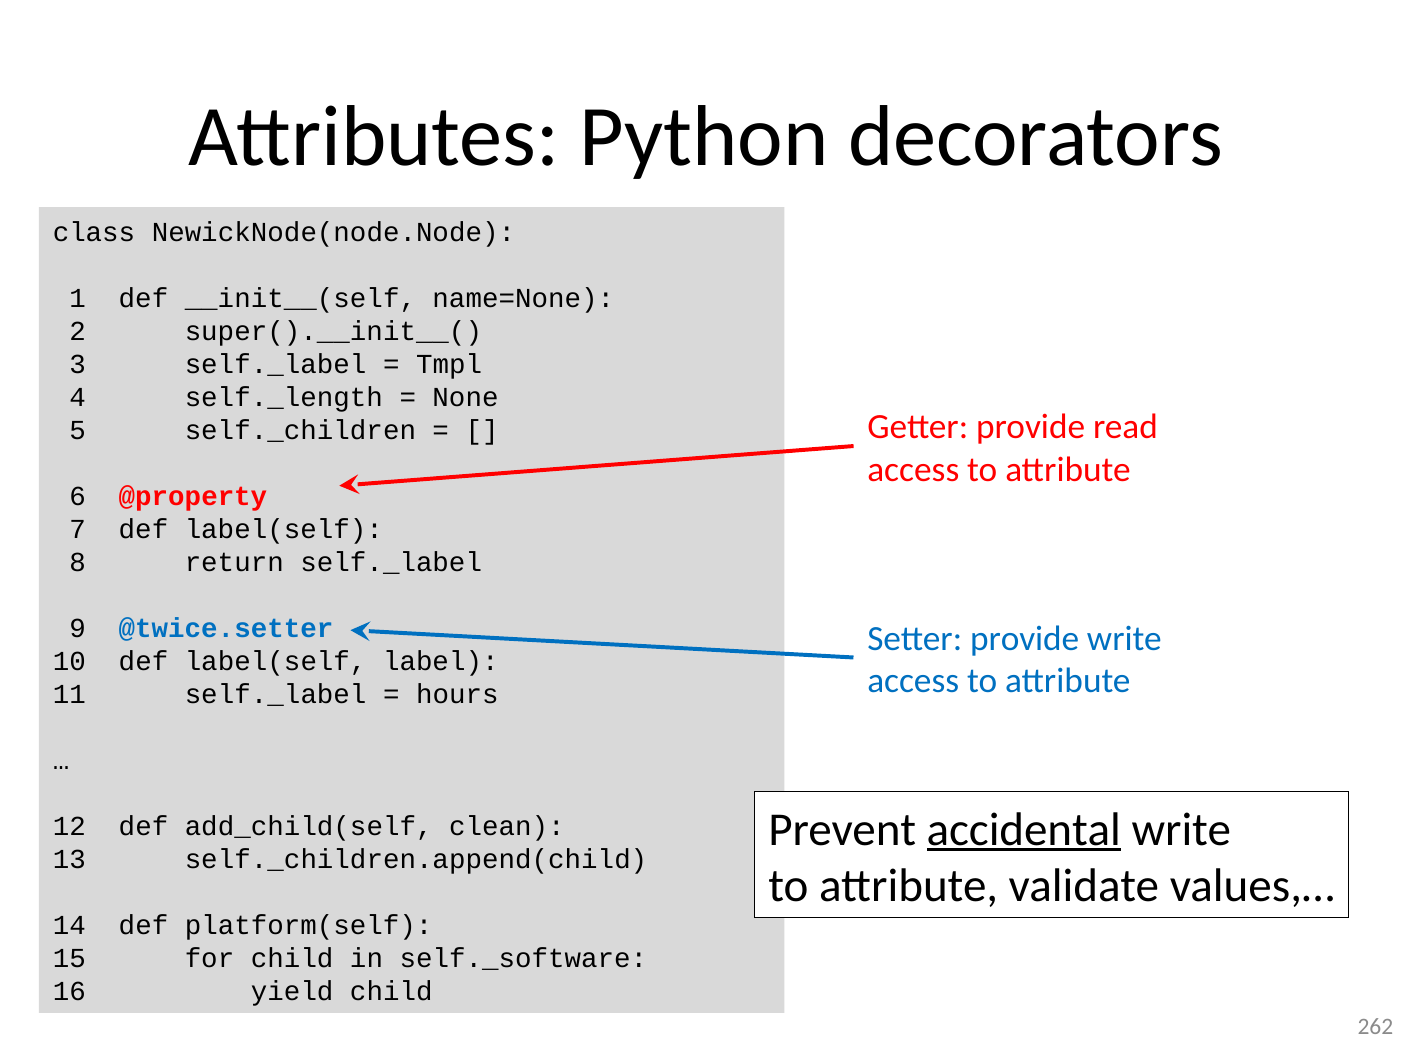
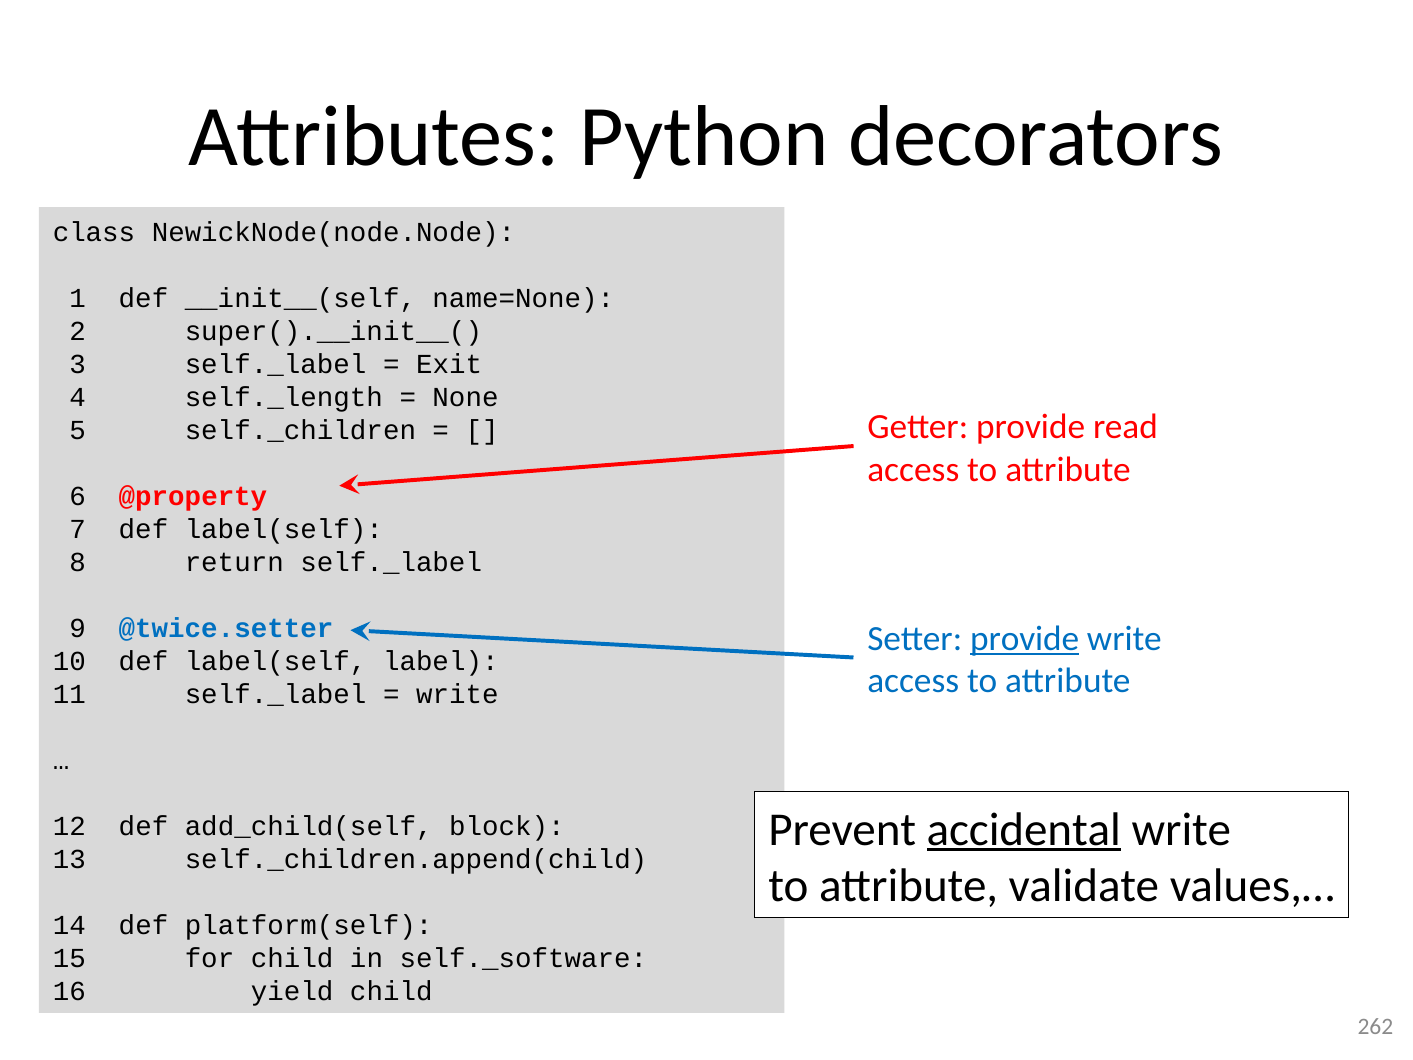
Tmpl: Tmpl -> Exit
provide at (1025, 639) underline: none -> present
hours at (457, 694): hours -> write
clean: clean -> block
